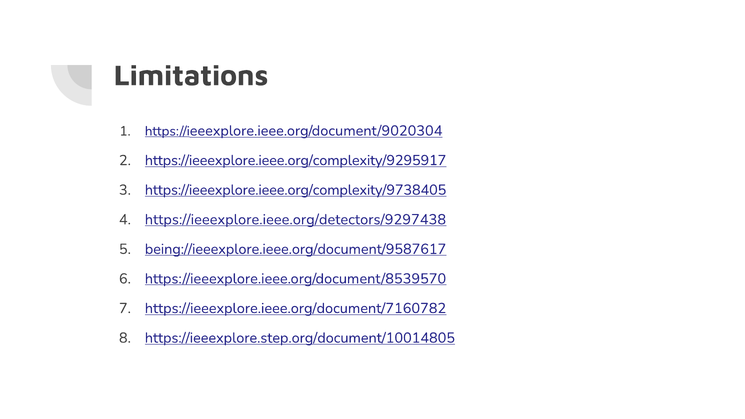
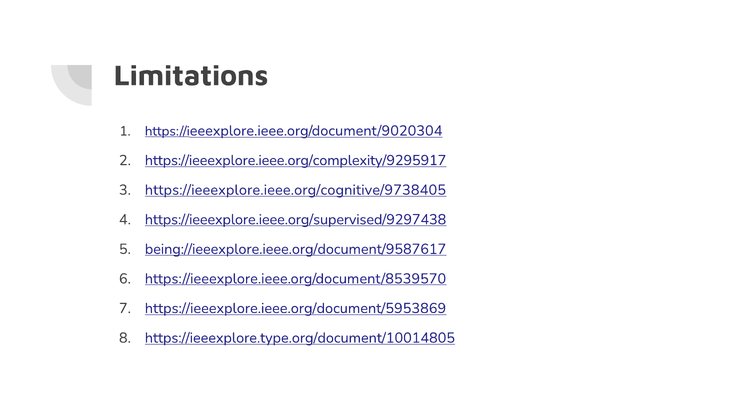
https://ieeexplore.ieee.org/complexity/9738405: https://ieeexplore.ieee.org/complexity/9738405 -> https://ieeexplore.ieee.org/cognitive/9738405
https://ieeexplore.ieee.org/detectors/9297438: https://ieeexplore.ieee.org/detectors/9297438 -> https://ieeexplore.ieee.org/supervised/9297438
https://ieeexplore.ieee.org/document/7160782: https://ieeexplore.ieee.org/document/7160782 -> https://ieeexplore.ieee.org/document/5953869
https://ieeexplore.step.org/document/10014805: https://ieeexplore.step.org/document/10014805 -> https://ieeexplore.type.org/document/10014805
